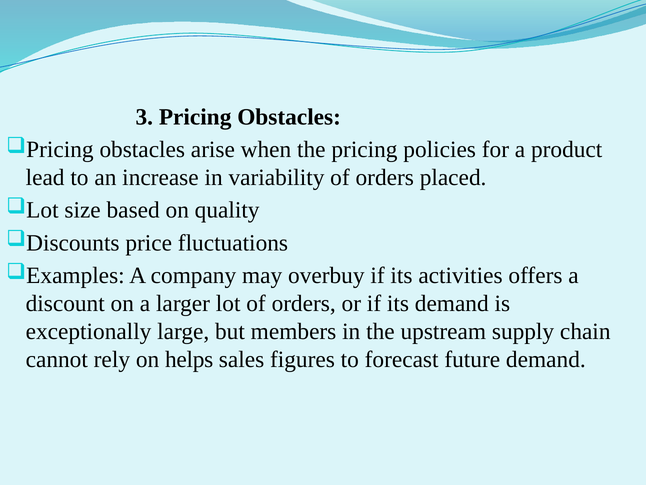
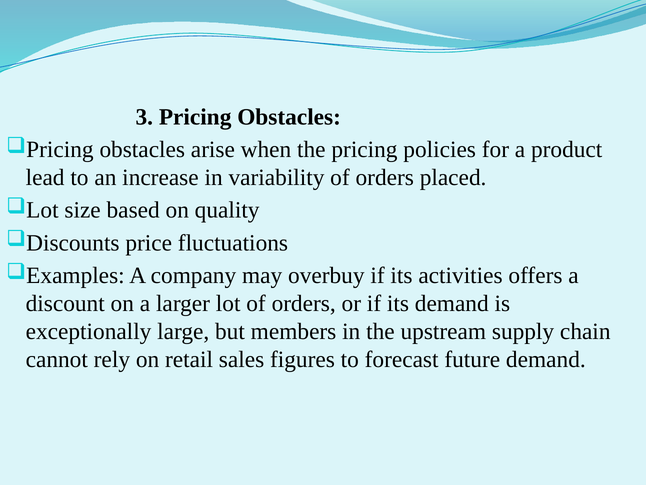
helps: helps -> retail
